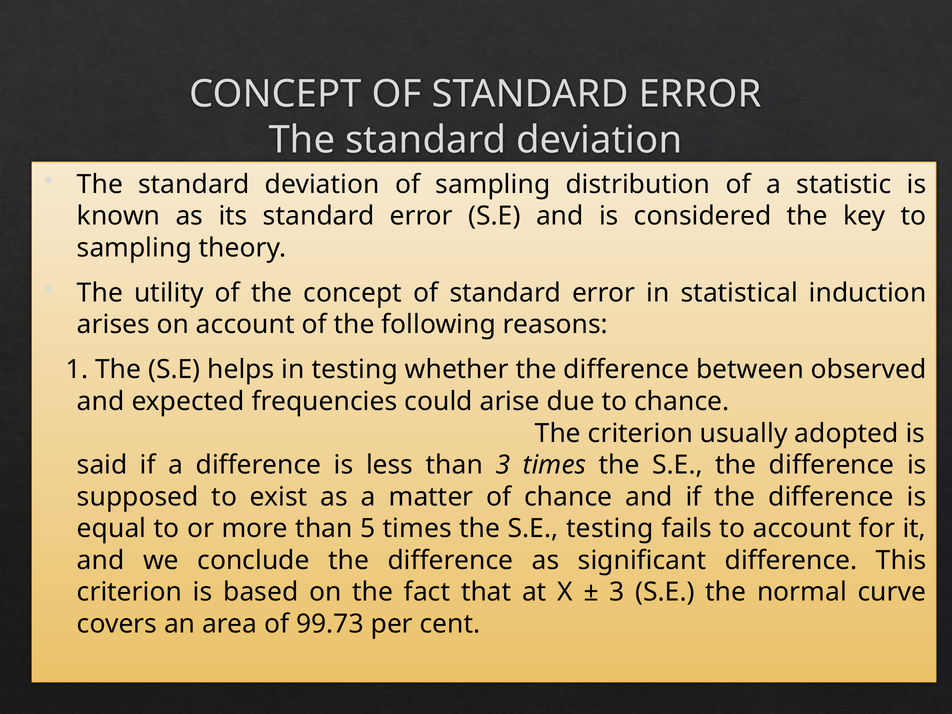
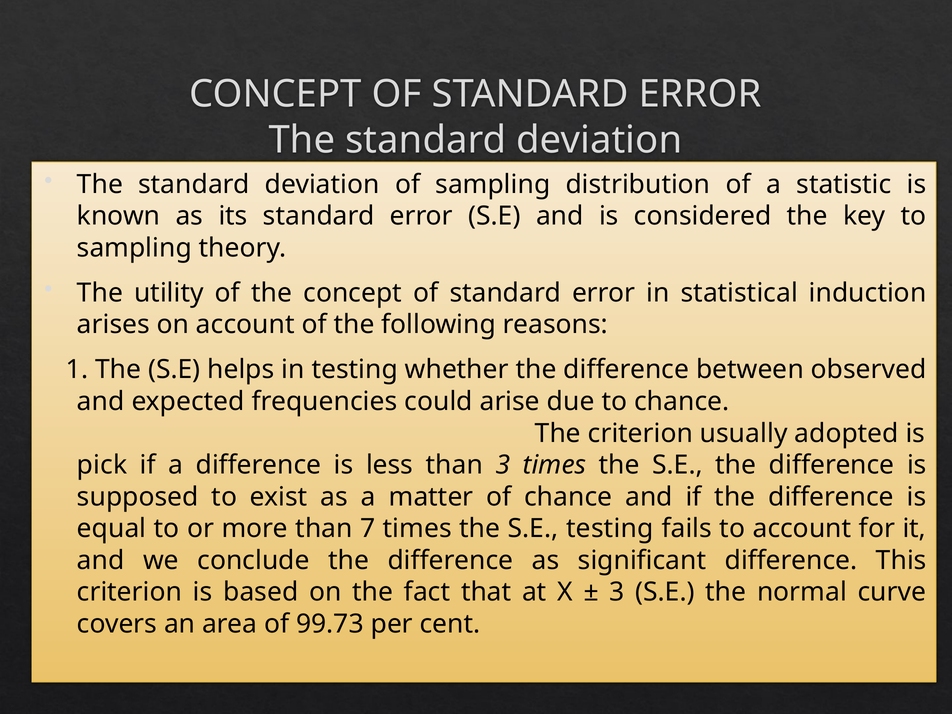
said: said -> pick
5: 5 -> 7
